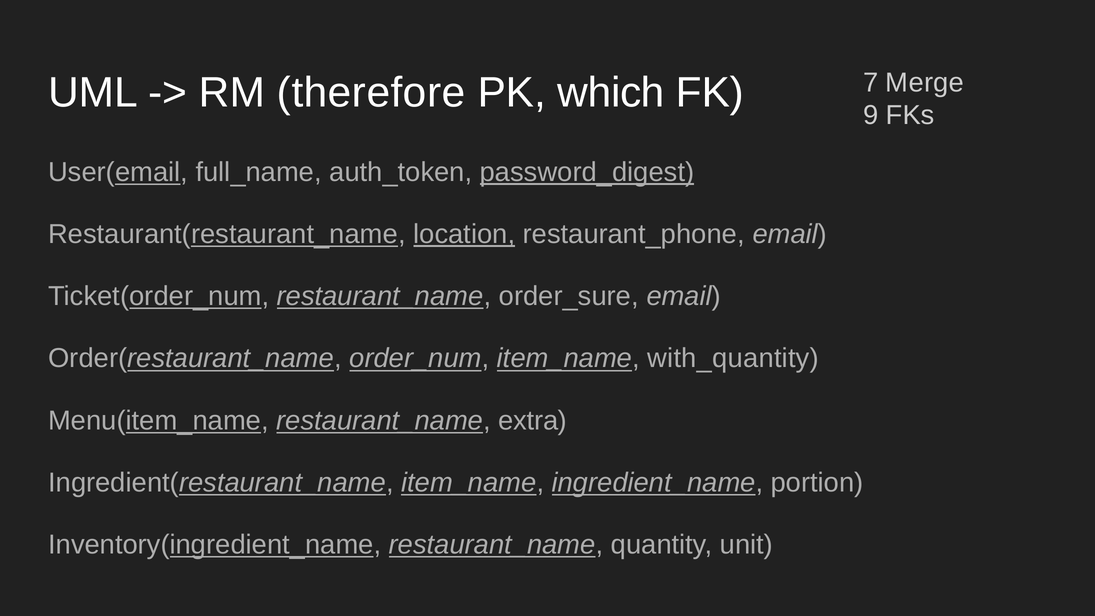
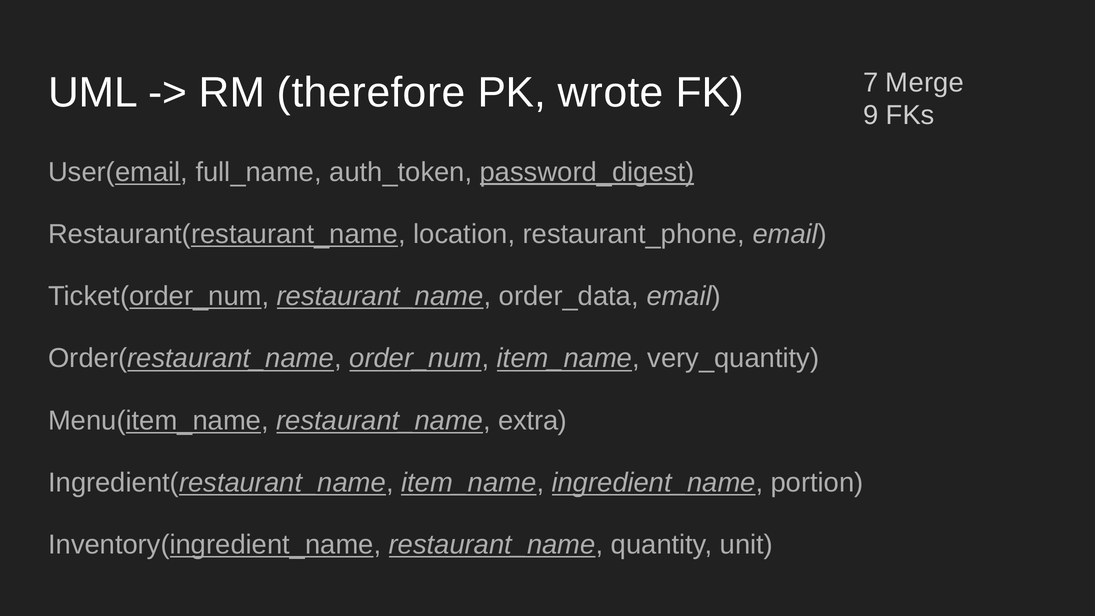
which: which -> wrote
location underline: present -> none
order_sure: order_sure -> order_data
with_quantity: with_quantity -> very_quantity
